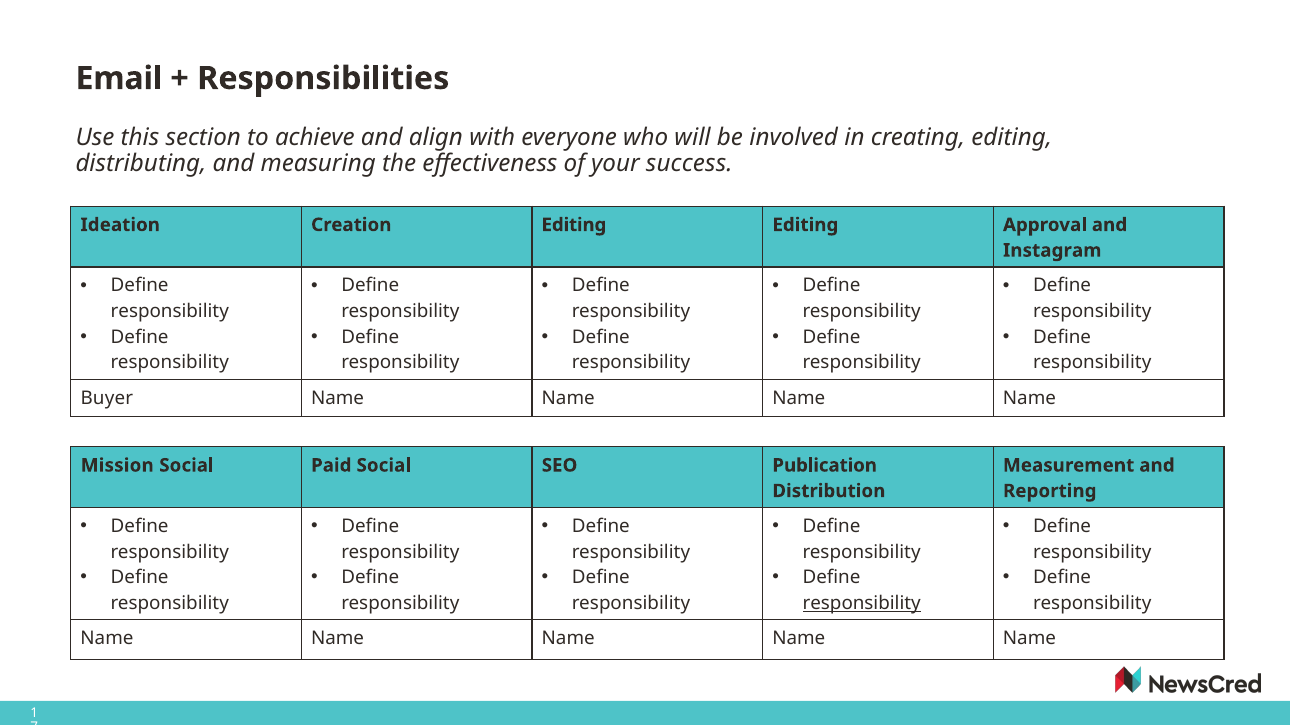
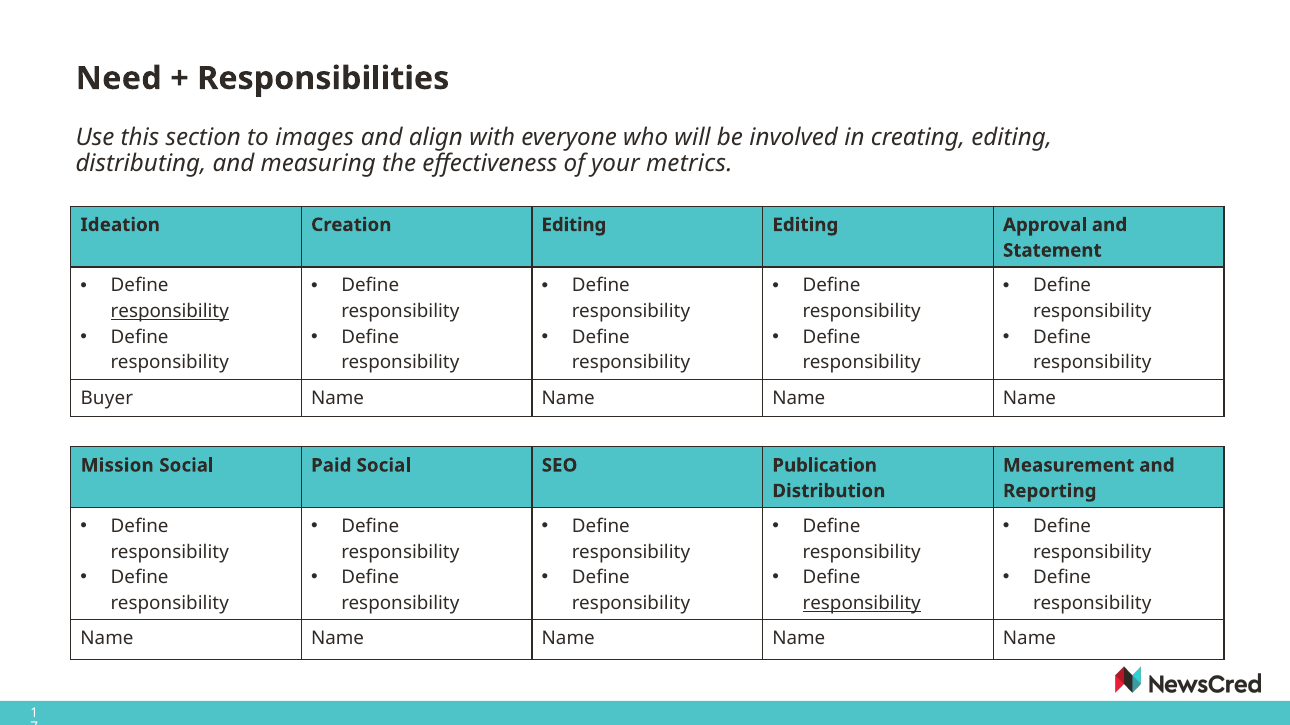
Email: Email -> Need
achieve: achieve -> images
success: success -> metrics
Instagram: Instagram -> Statement
responsibility at (170, 312) underline: none -> present
